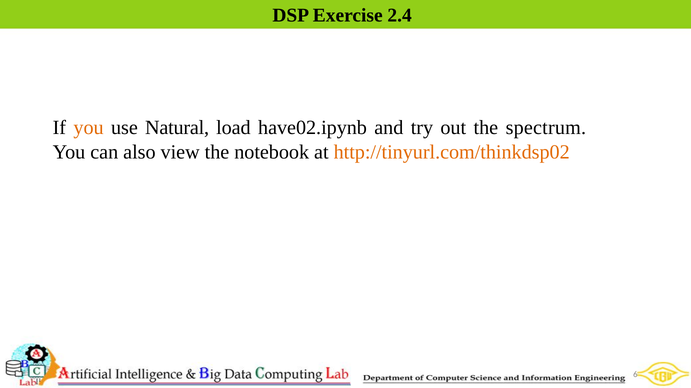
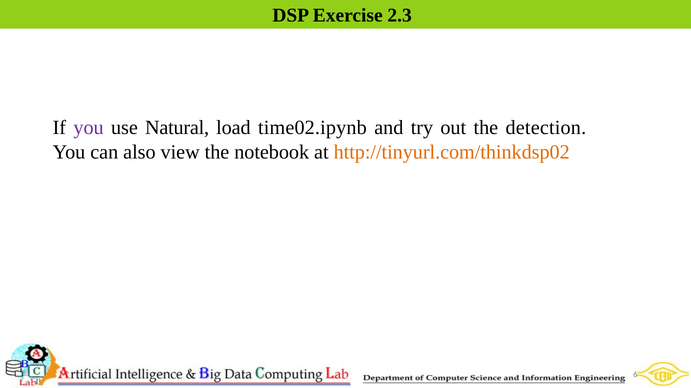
2.4: 2.4 -> 2.3
you at (89, 128) colour: orange -> purple
have02.ipynb: have02.ipynb -> time02.ipynb
spectrum: spectrum -> detection
